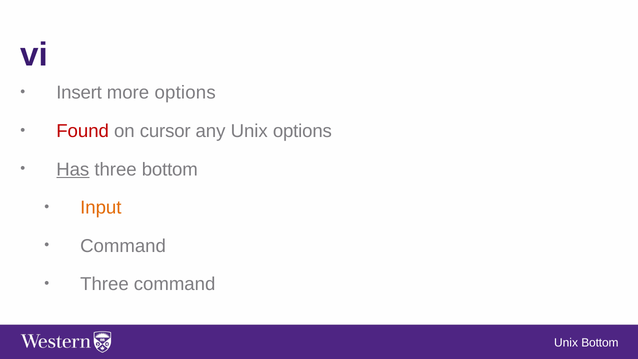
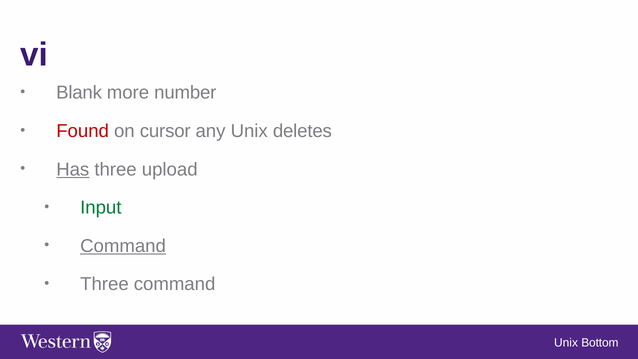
Insert: Insert -> Blank
more options: options -> number
Unix options: options -> deletes
three bottom: bottom -> upload
Input colour: orange -> green
Command at (123, 246) underline: none -> present
